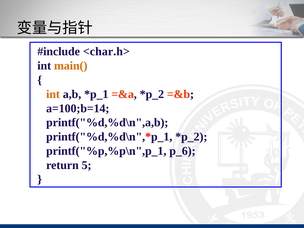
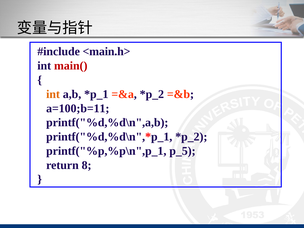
<char.h>: <char.h> -> <main.h>
main( colour: orange -> red
a=100;b=14: a=100;b=14 -> a=100;b=11
p_6: p_6 -> p_5
5: 5 -> 8
